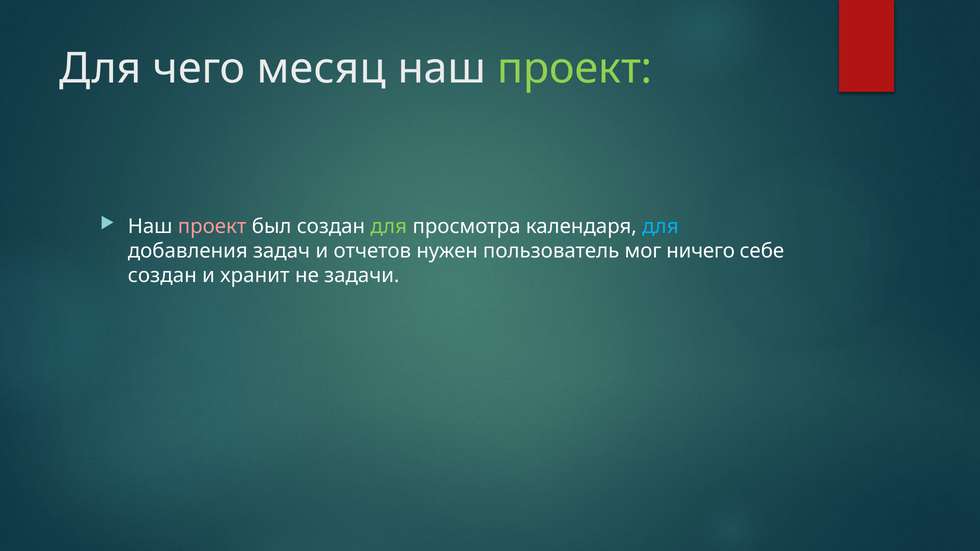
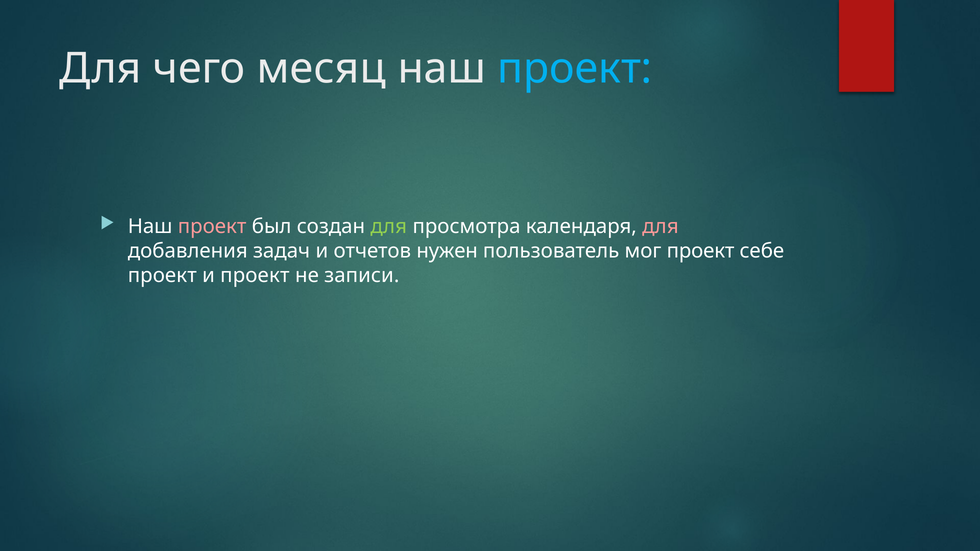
проект at (575, 69) colour: light green -> light blue
для at (660, 227) colour: light blue -> pink
мог ничего: ничего -> проект
создан at (162, 276): создан -> проект
и хранит: хранит -> проект
задачи: задачи -> записи
